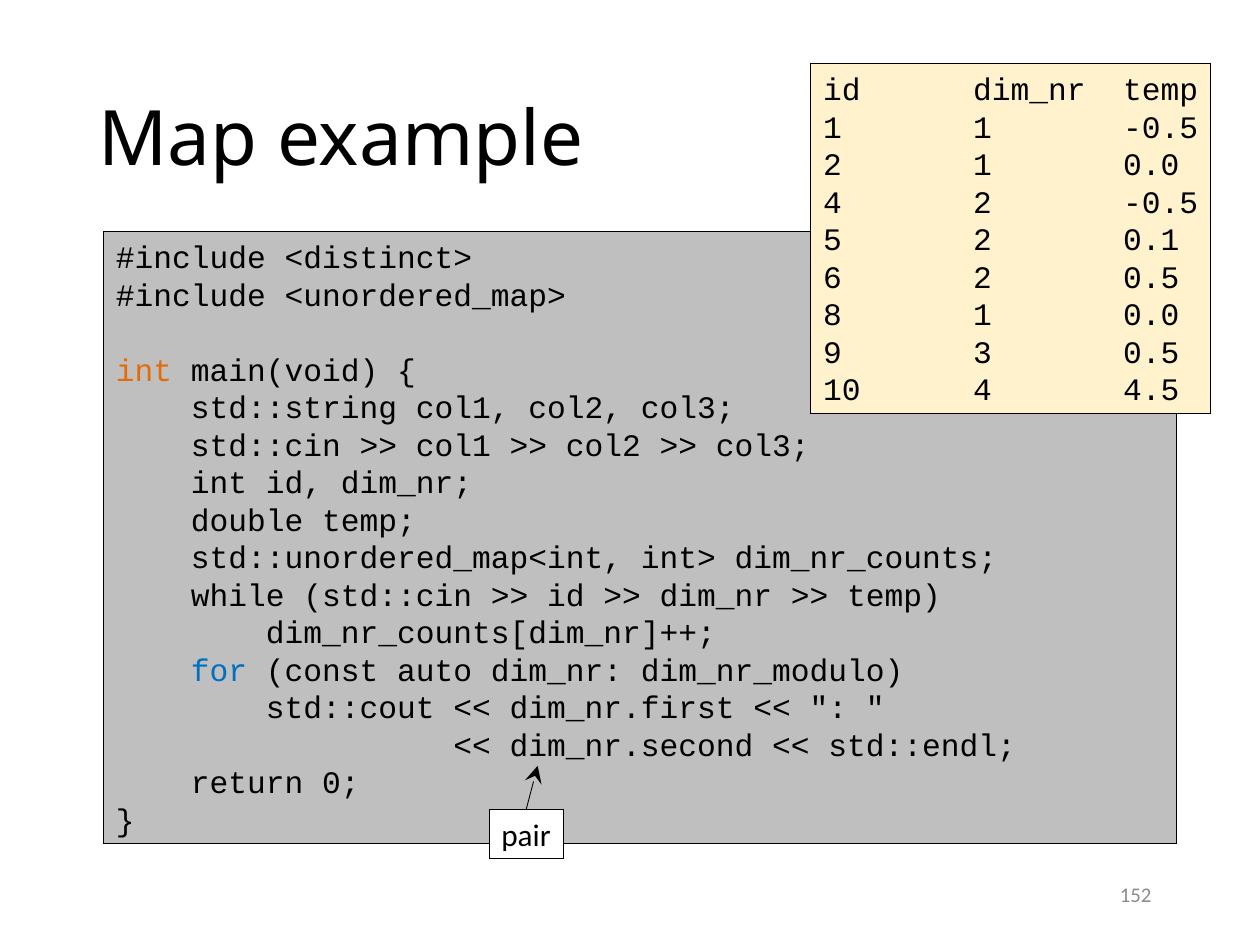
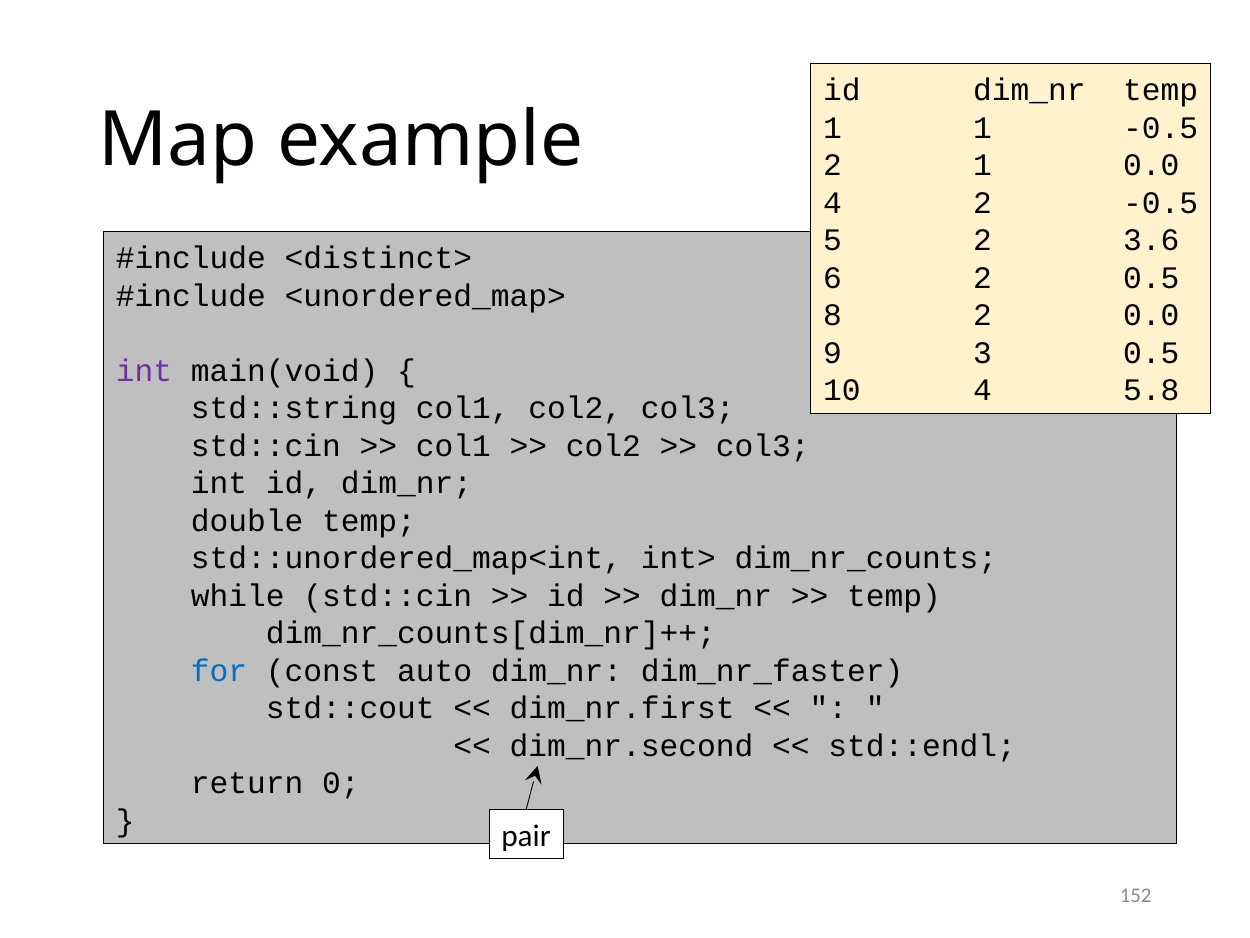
0.1: 0.1 -> 3.6
8 1: 1 -> 2
int at (144, 371) colour: orange -> purple
4.5: 4.5 -> 5.8
dim_nr_modulo: dim_nr_modulo -> dim_nr_faster
